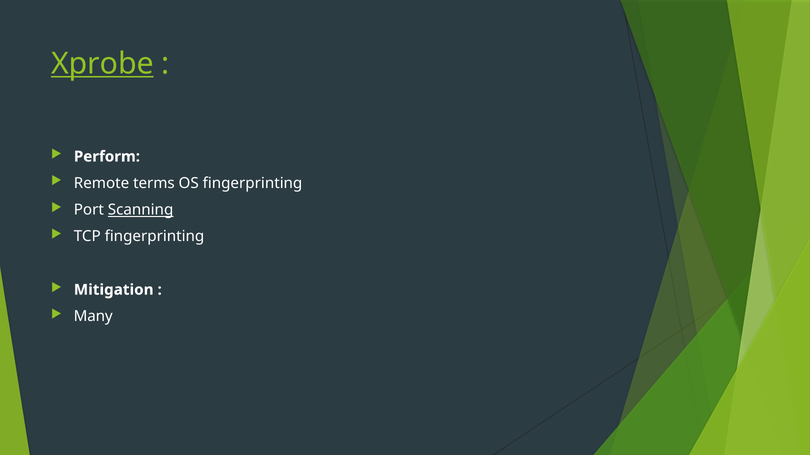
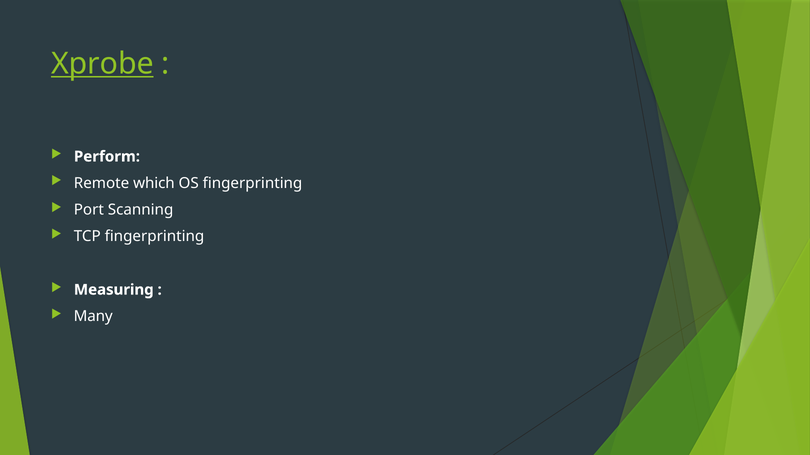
terms: terms -> which
Scanning underline: present -> none
Mitigation: Mitigation -> Measuring
